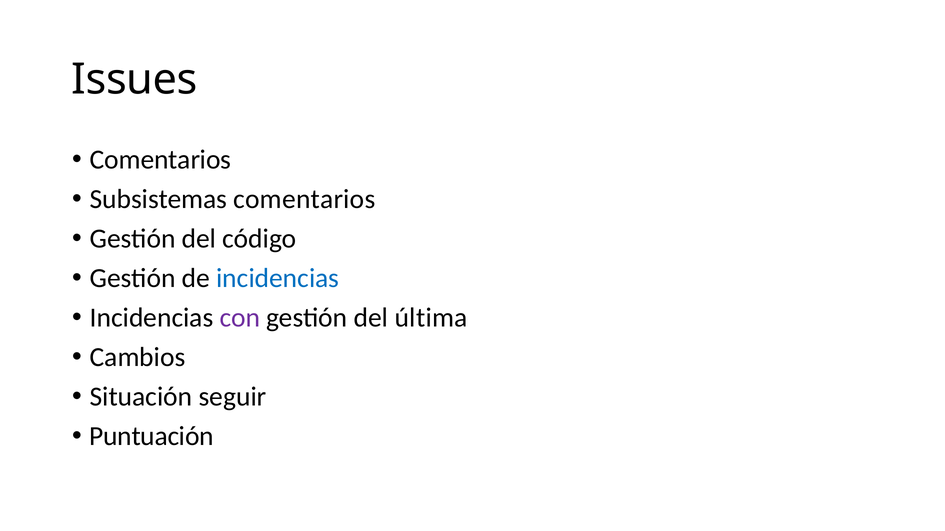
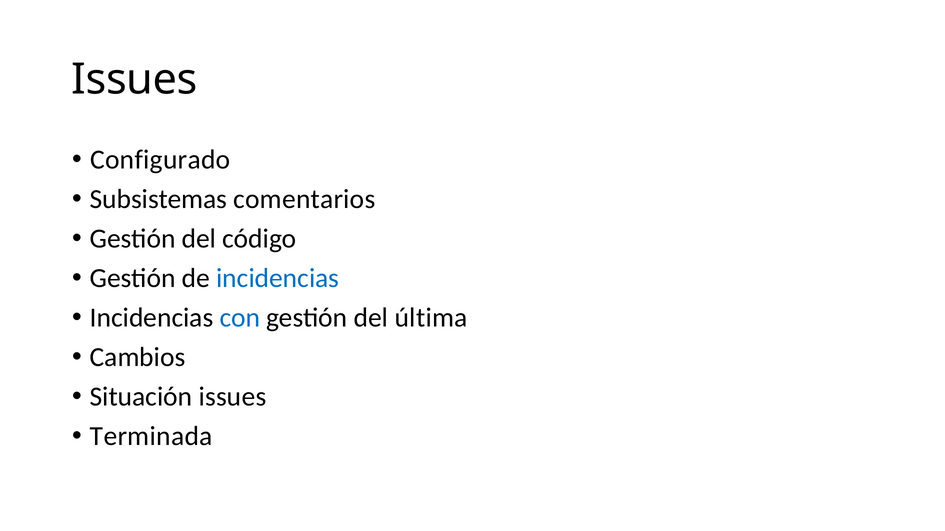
Comentarios at (161, 160): Comentarios -> Configurado
con colour: purple -> blue
Situación seguir: seguir -> issues
Puntuación: Puntuación -> Terminada
